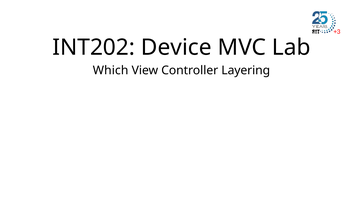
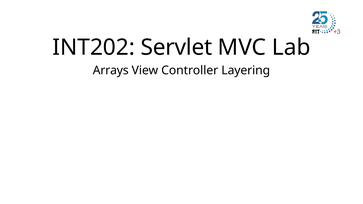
Device: Device -> Servlet
Which: Which -> Arrays
